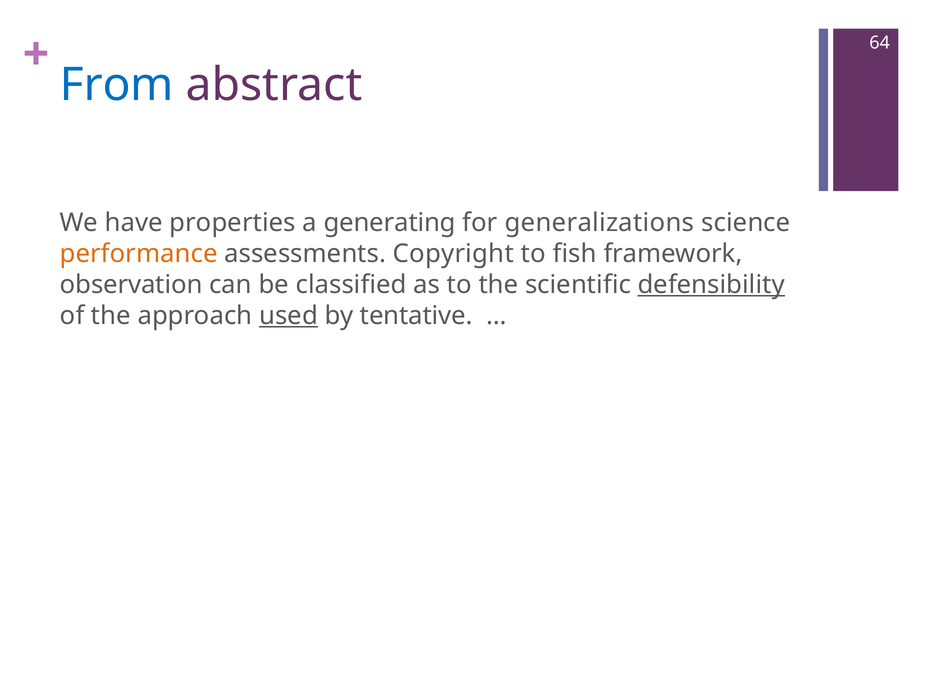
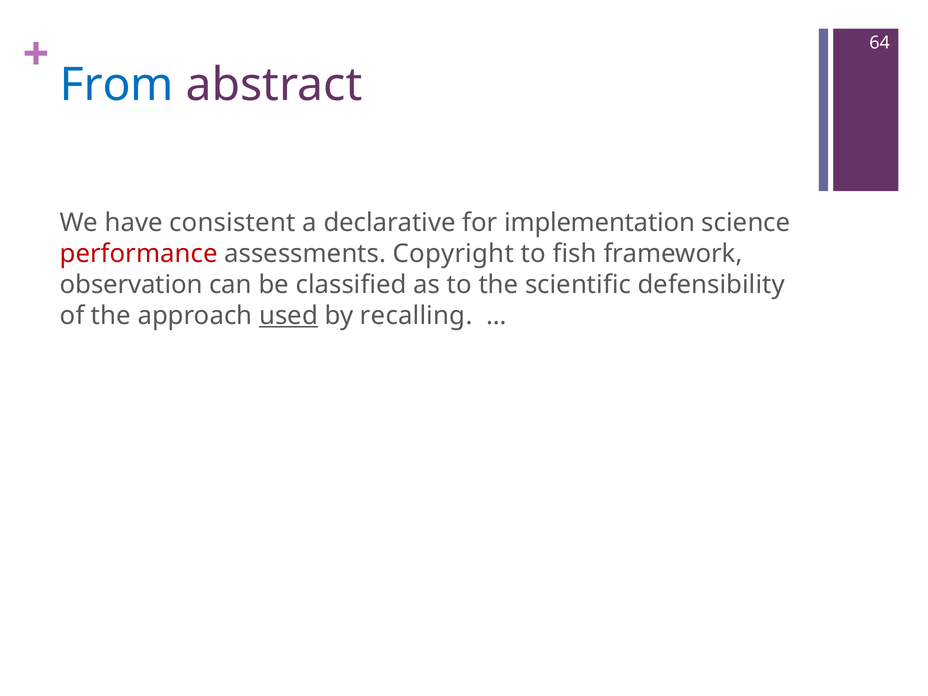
properties: properties -> consistent
generating: generating -> declarative
generalizations: generalizations -> implementation
performance colour: orange -> red
defensibility underline: present -> none
tentative: tentative -> recalling
